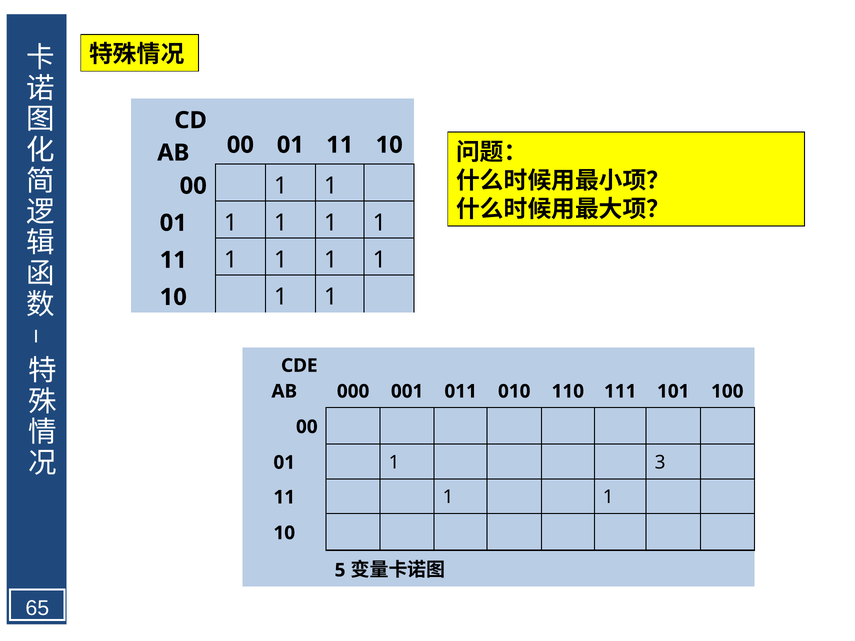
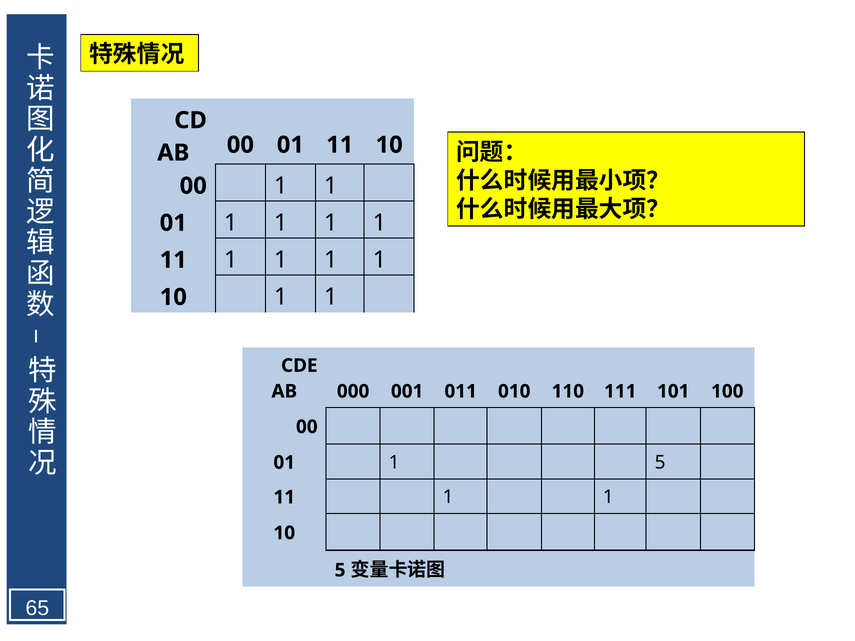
1 3: 3 -> 5
